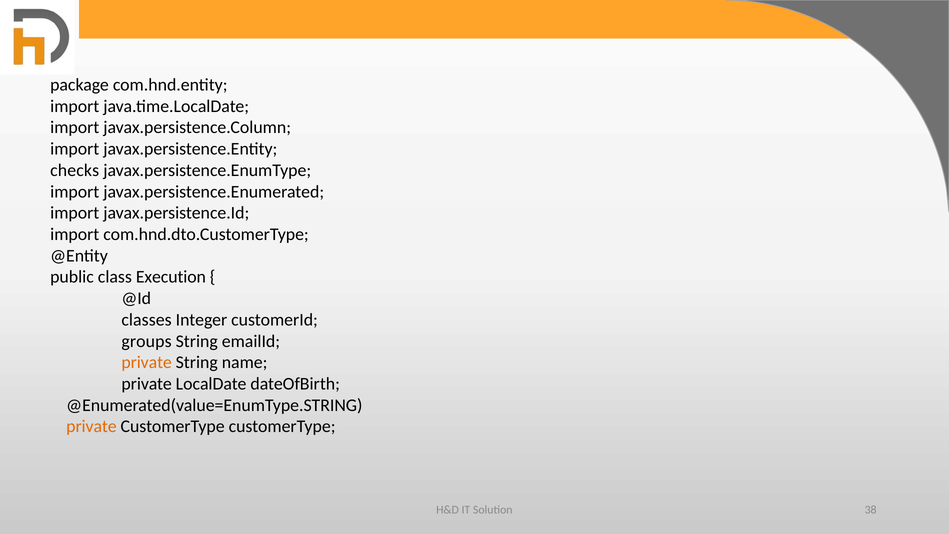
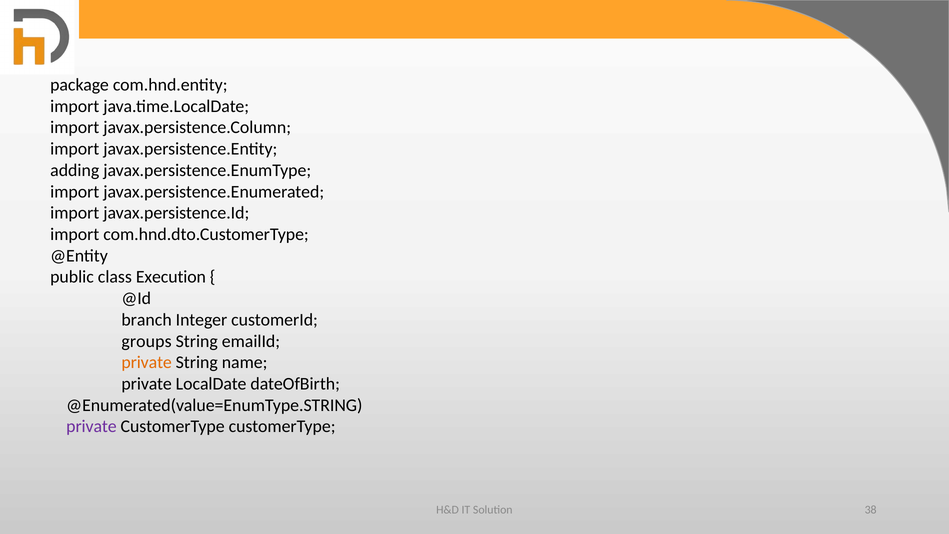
checks: checks -> adding
classes: classes -> branch
private at (91, 426) colour: orange -> purple
